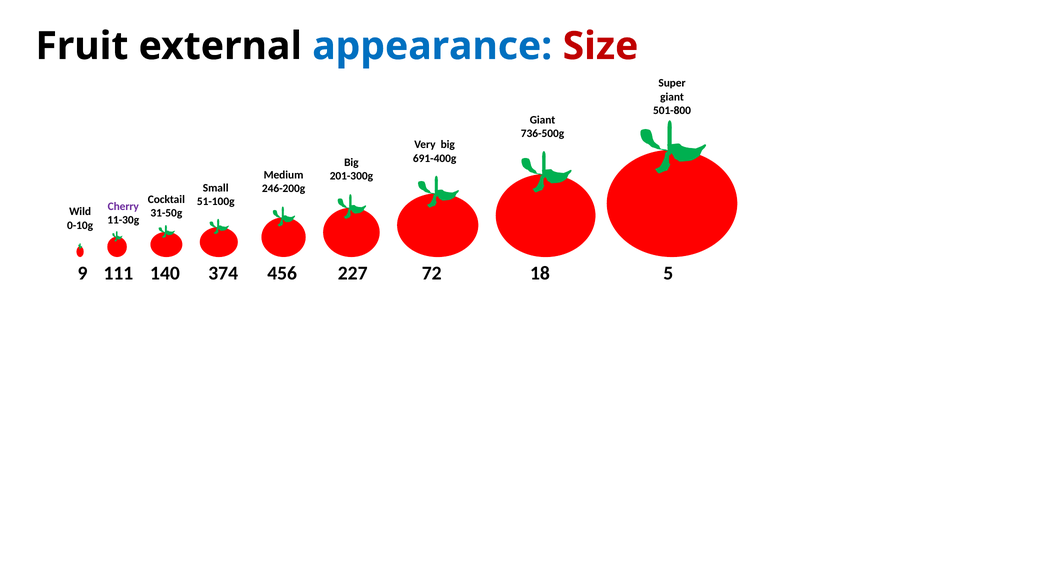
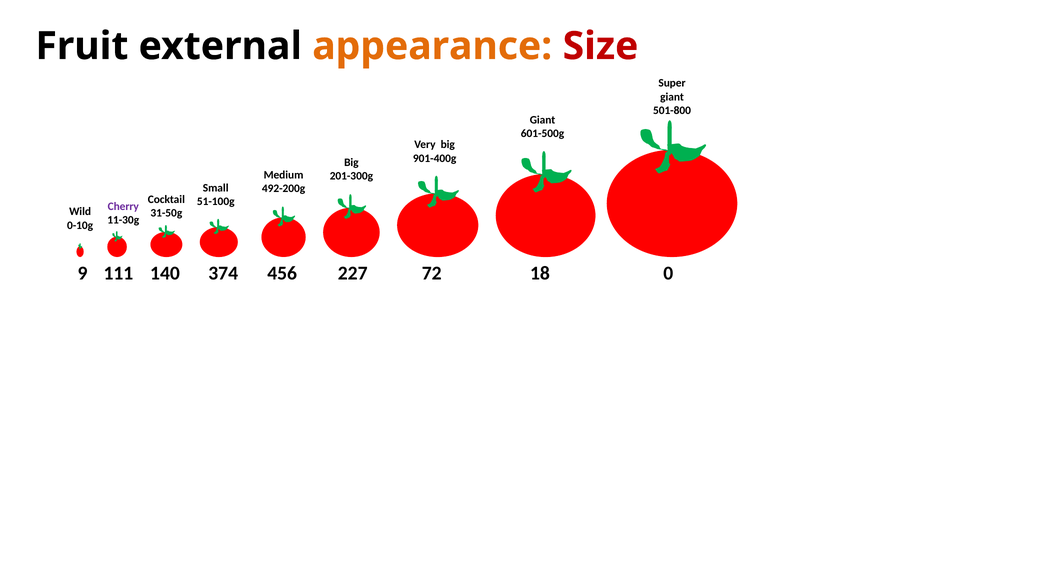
appearance colour: blue -> orange
736-500g: 736-500g -> 601-500g
691-400g: 691-400g -> 901-400g
246-200g: 246-200g -> 492-200g
5: 5 -> 0
